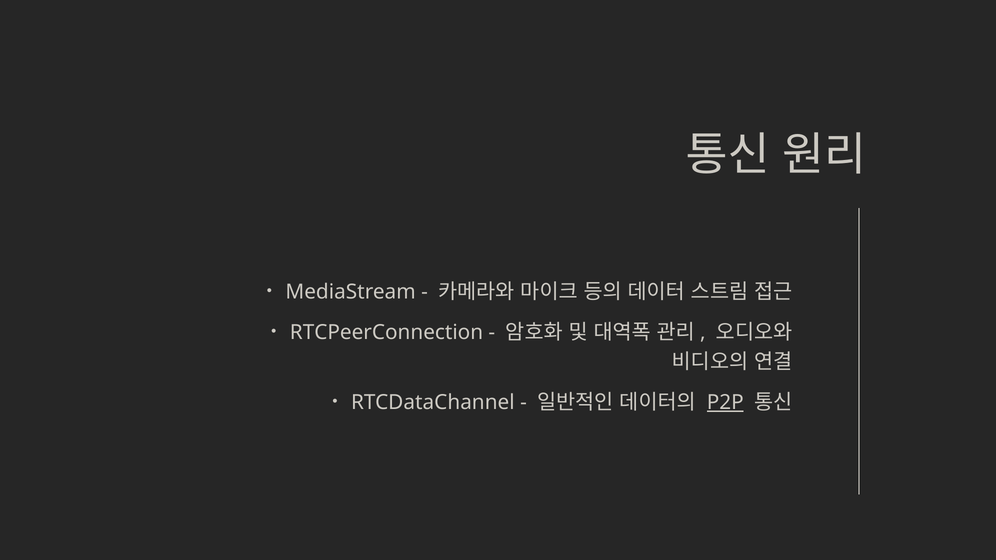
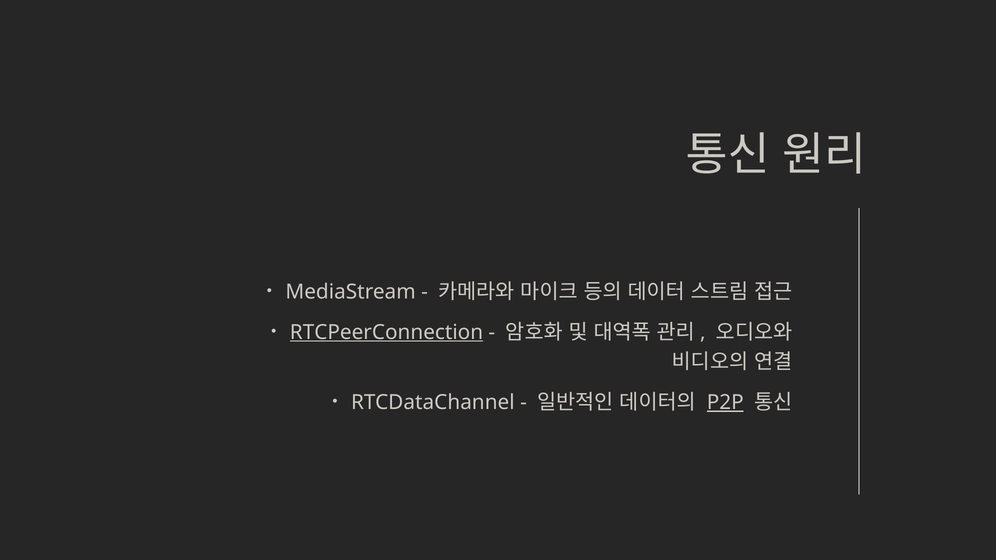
RTCPeerConnection underline: none -> present
